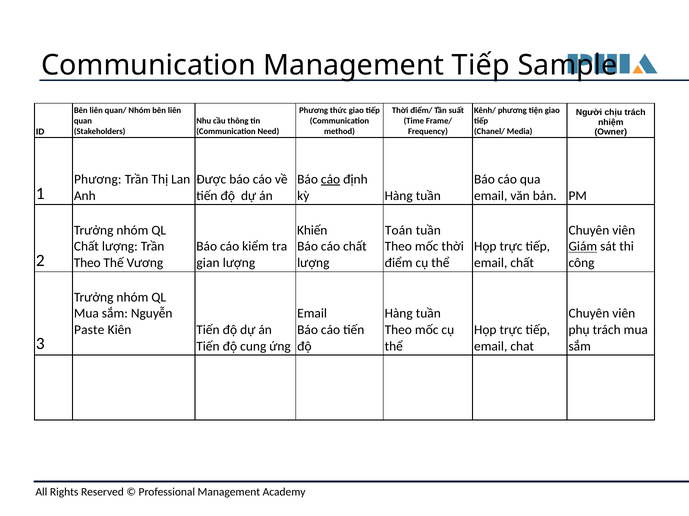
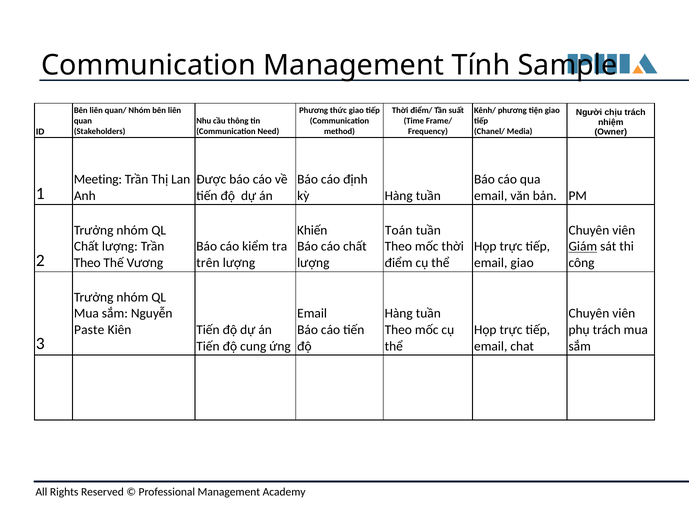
Management Tiếp: Tiếp -> Tính
Phương at (98, 180): Phương -> Meeting
cáo at (331, 180) underline: present -> none
gian: gian -> trên
email chất: chất -> giao
